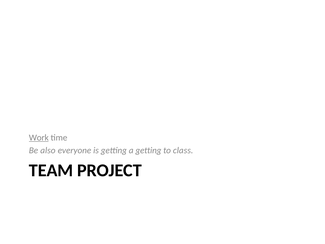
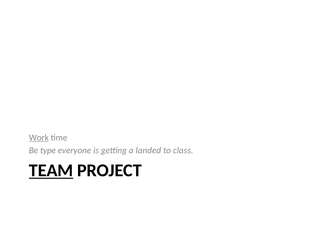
also: also -> type
a getting: getting -> landed
TEAM underline: none -> present
